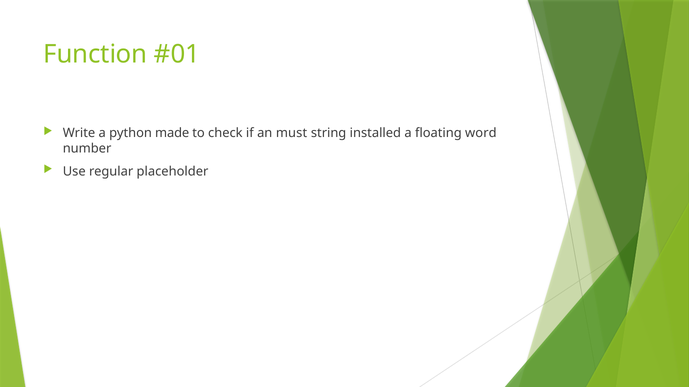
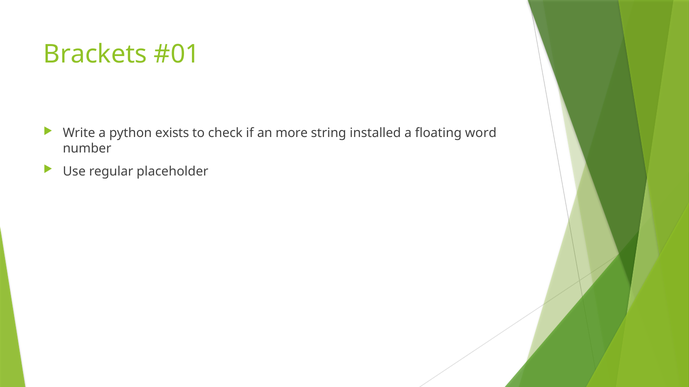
Function: Function -> Brackets
made: made -> exists
must: must -> more
